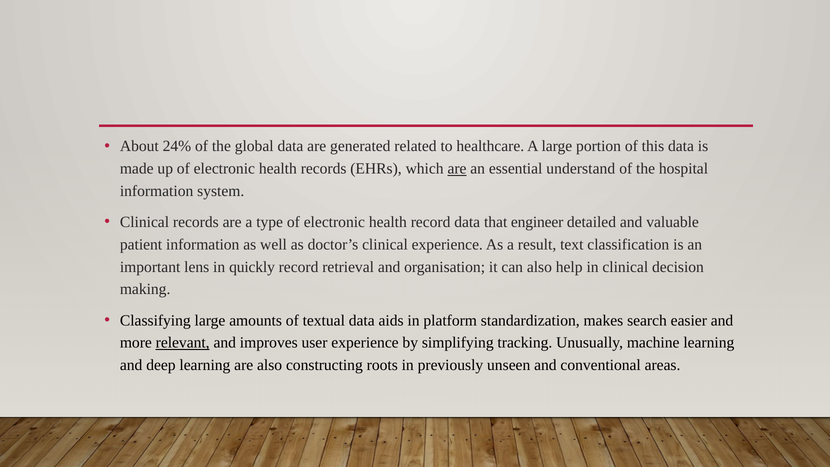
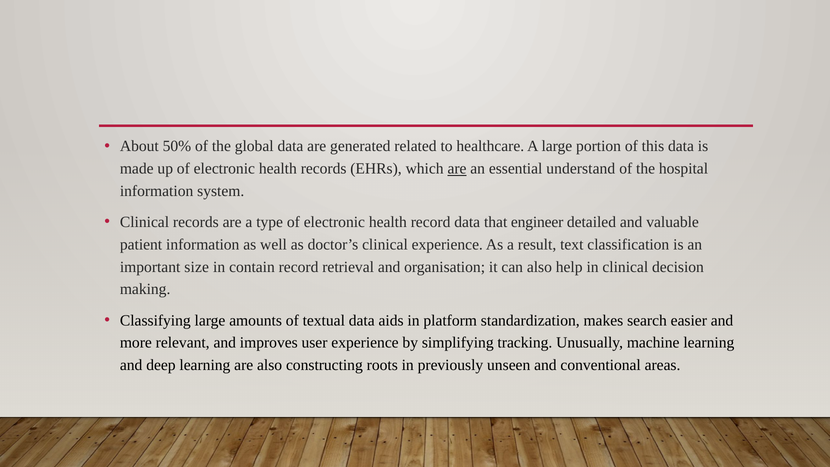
24%: 24% -> 50%
lens: lens -> size
quickly: quickly -> contain
relevant underline: present -> none
